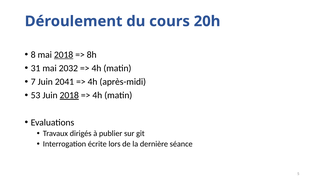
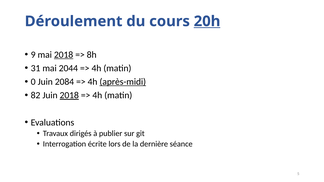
20h underline: none -> present
8: 8 -> 9
2032: 2032 -> 2044
7: 7 -> 0
2041: 2041 -> 2084
après-midi underline: none -> present
53: 53 -> 82
